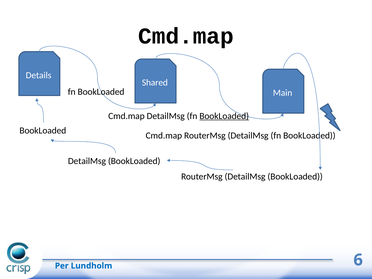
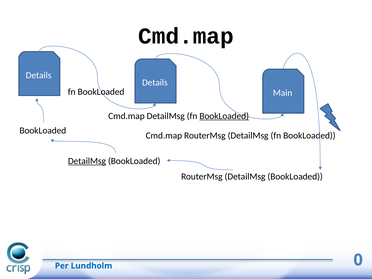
Shared at (155, 83): Shared -> Details
DetailMsg at (87, 161) underline: none -> present
6: 6 -> 0
